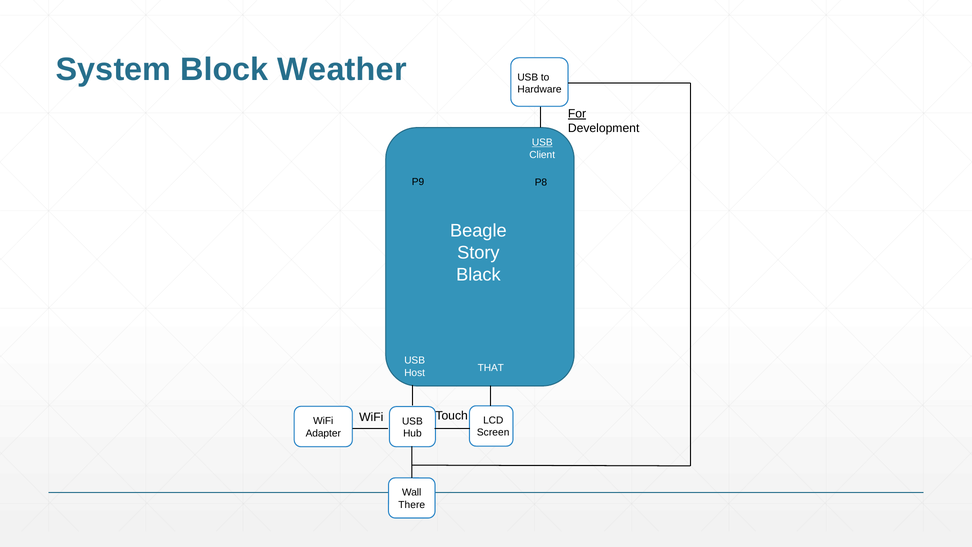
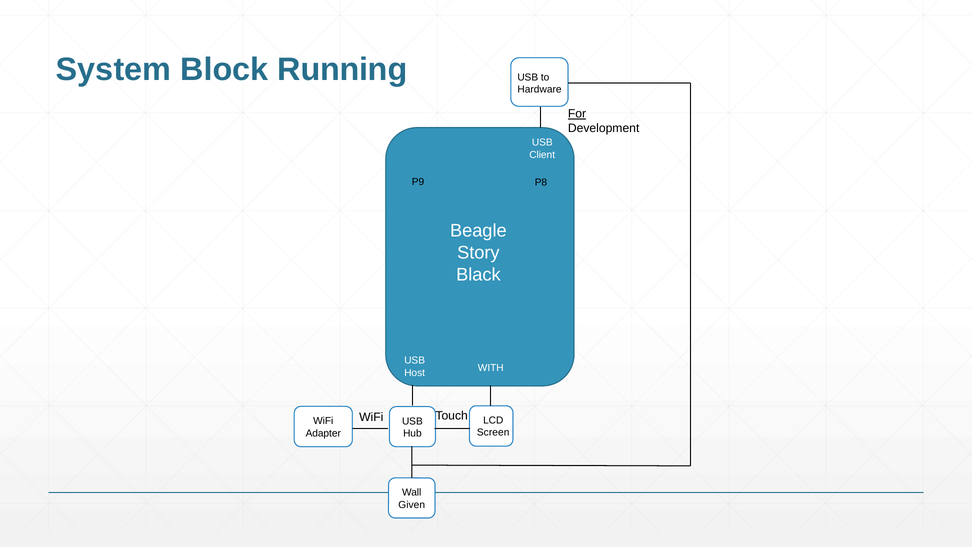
Weather: Weather -> Running
USB at (542, 142) underline: present -> none
THAT: THAT -> WITH
There: There -> Given
